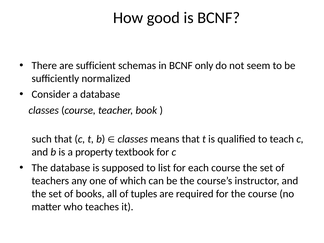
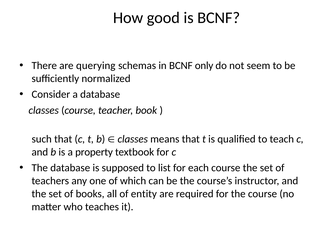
sufficient: sufficient -> querying
tuples: tuples -> entity
